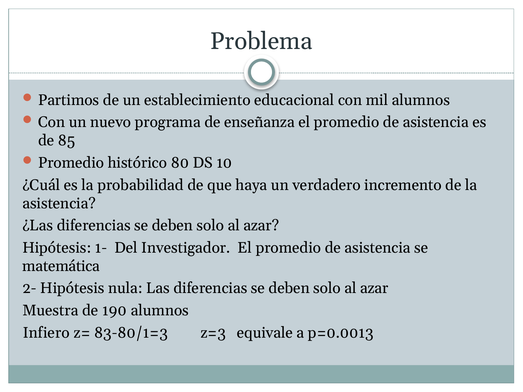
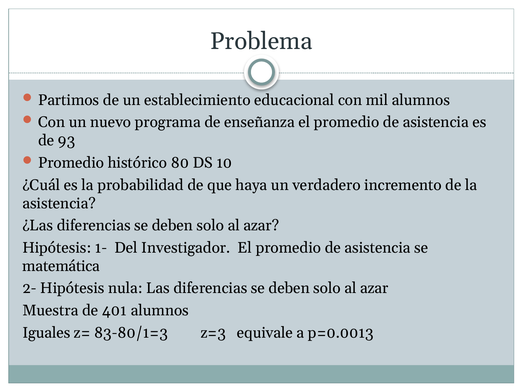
85: 85 -> 93
190: 190 -> 401
Infiero: Infiero -> Iguales
